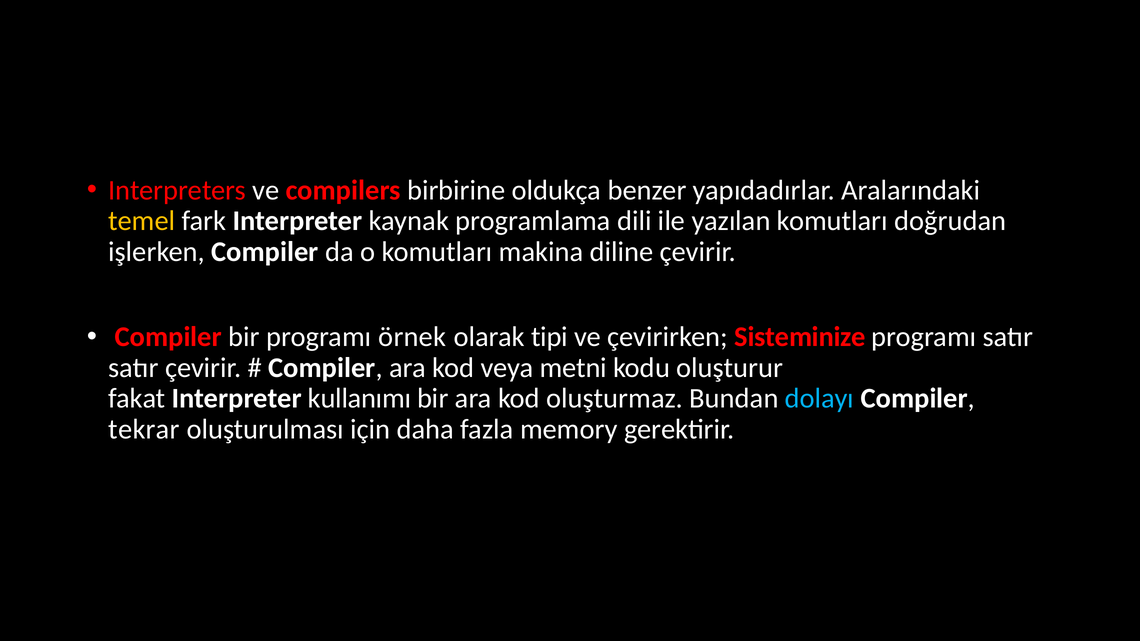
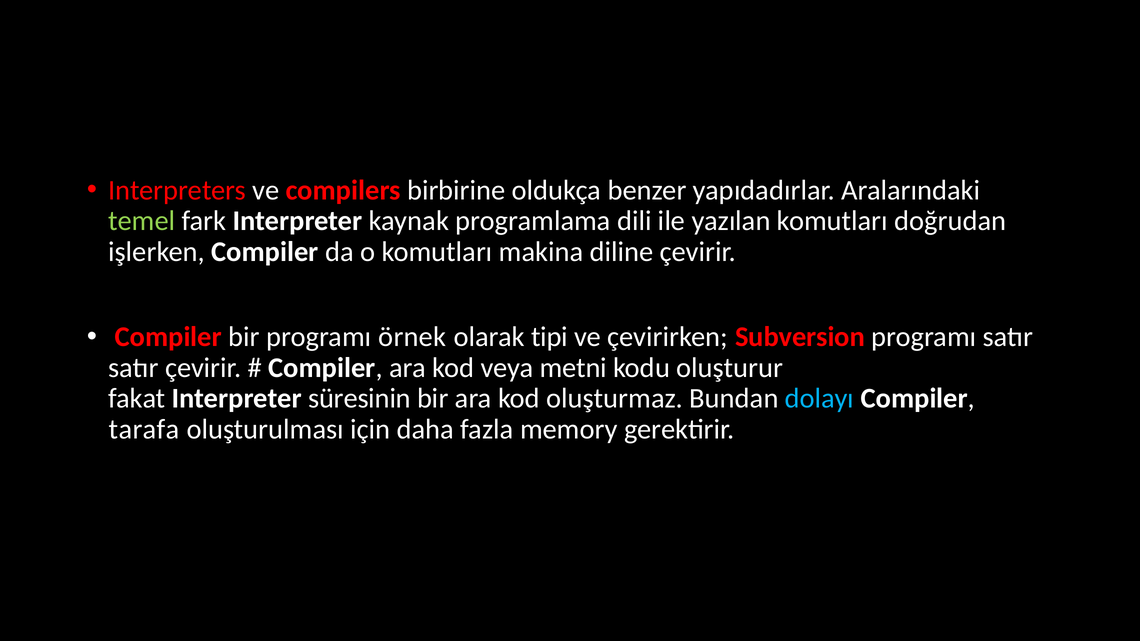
temel colour: yellow -> light green
Sisteminize: Sisteminize -> Subversion
kullanımı: kullanımı -> süresinin
tekrar: tekrar -> tarafa
